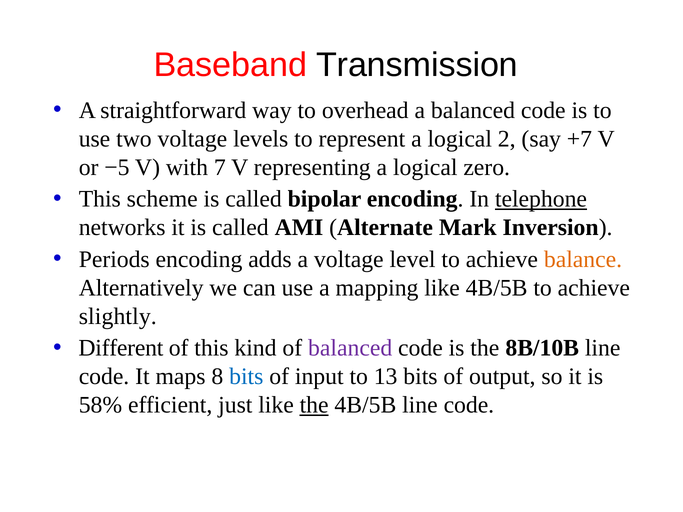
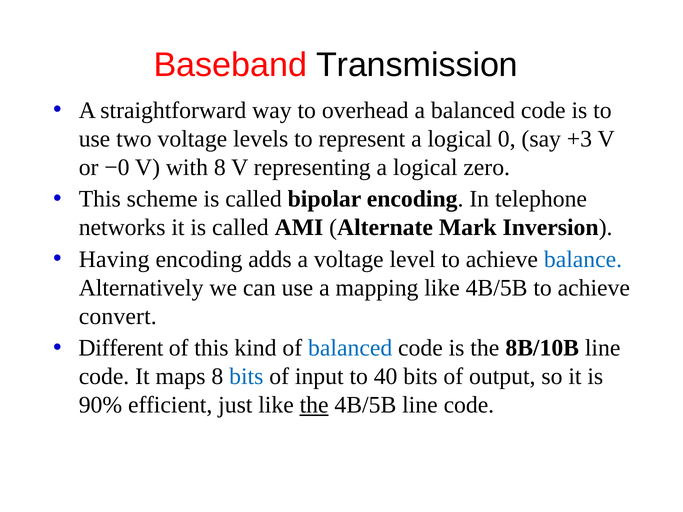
2: 2 -> 0
+7: +7 -> +3
−5: −5 -> −0
with 7: 7 -> 8
telephone underline: present -> none
Periods: Periods -> Having
balance colour: orange -> blue
slightly: slightly -> convert
balanced at (350, 348) colour: purple -> blue
13: 13 -> 40
58%: 58% -> 90%
